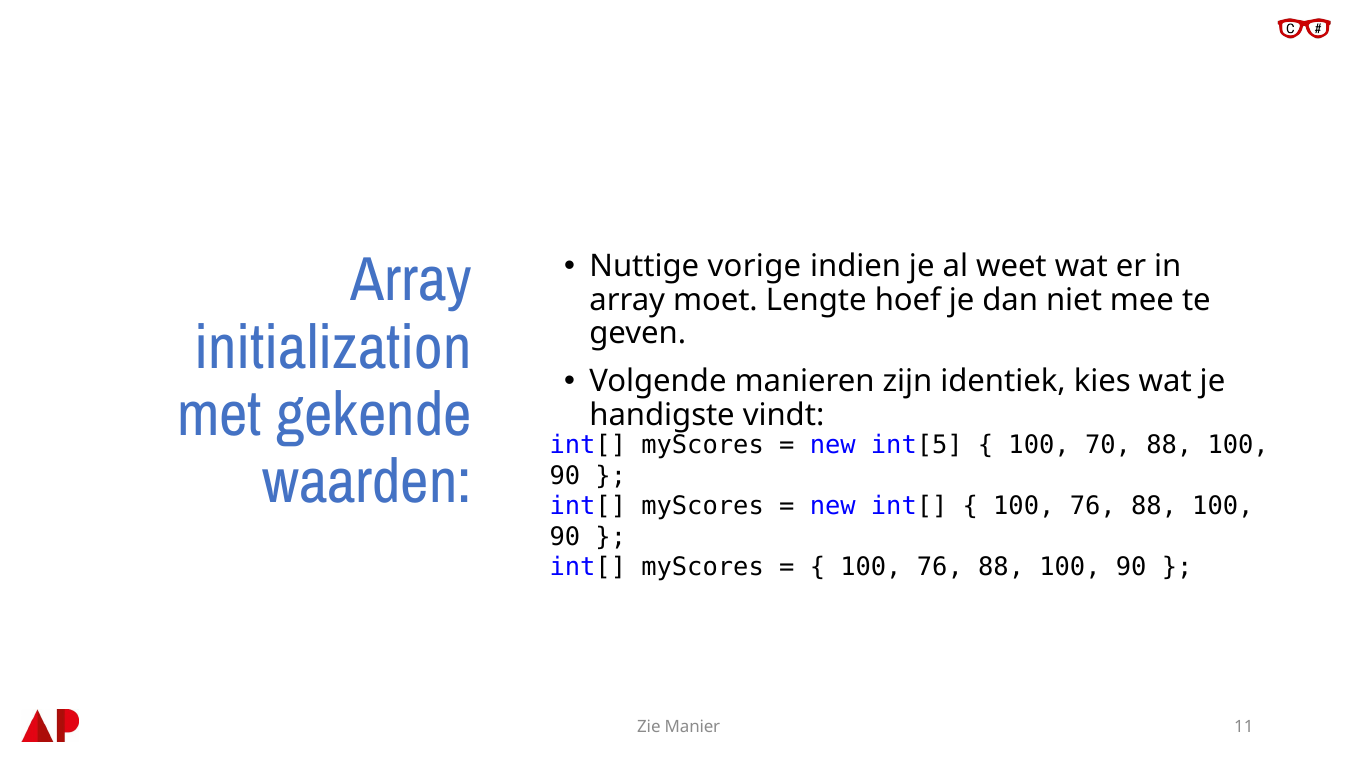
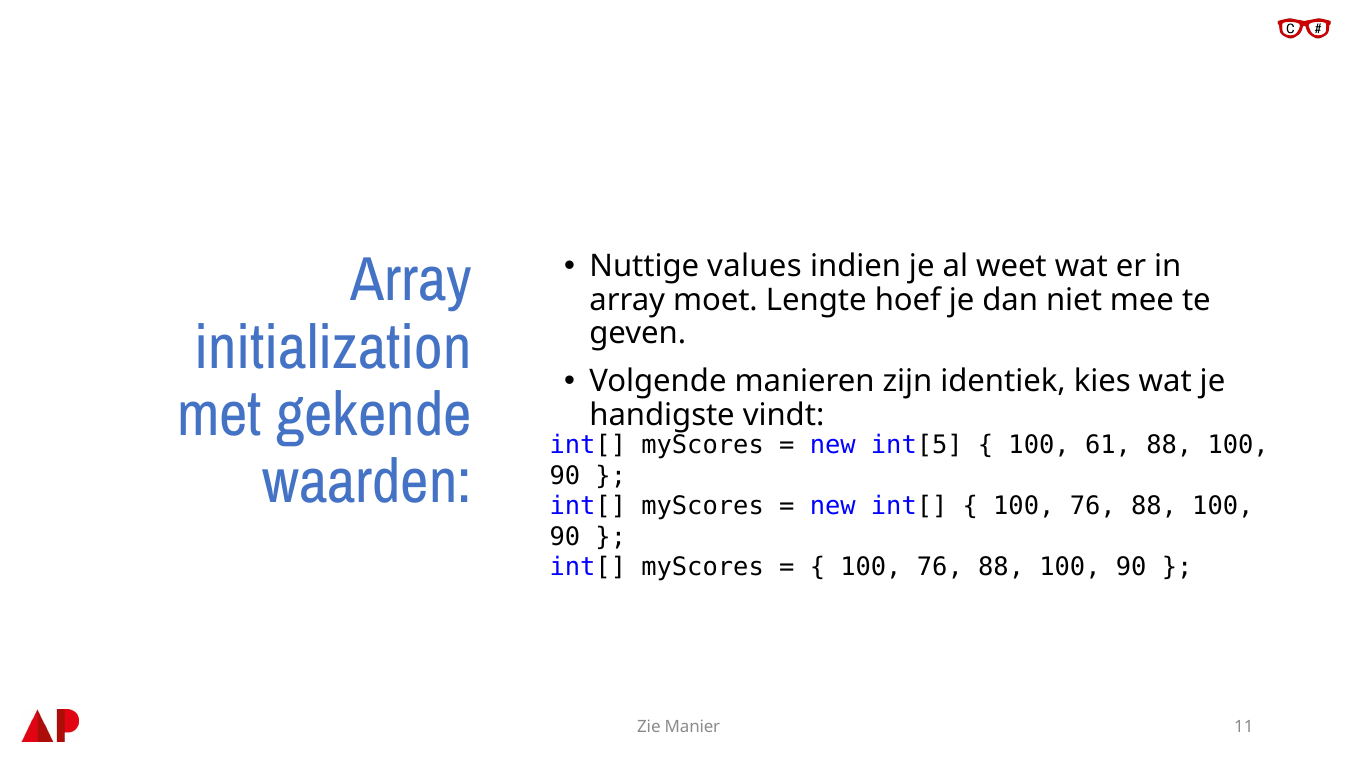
vorige: vorige -> values
70: 70 -> 61
